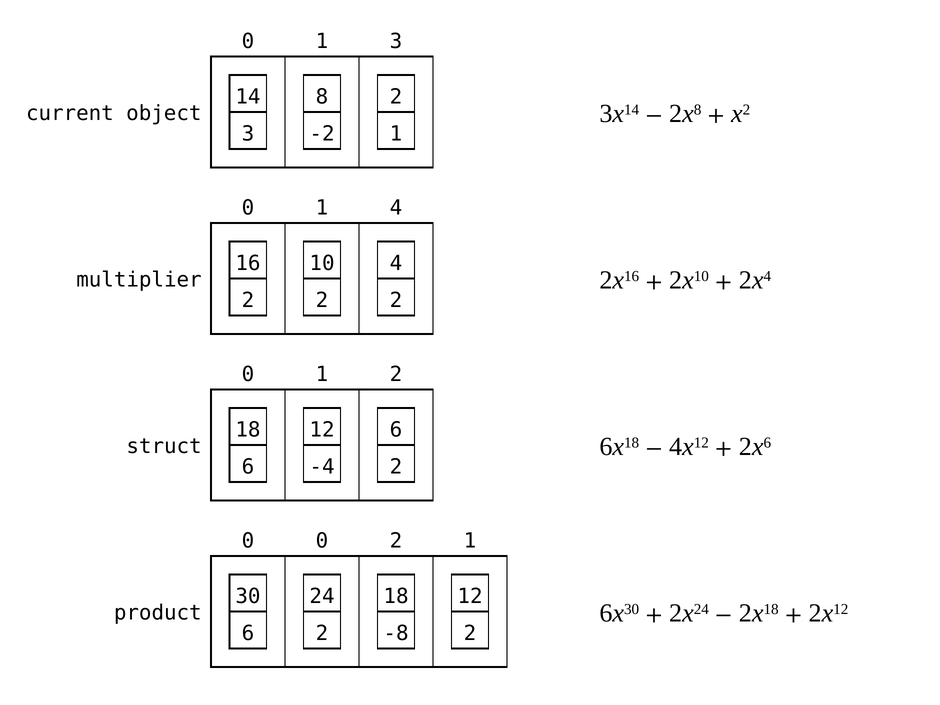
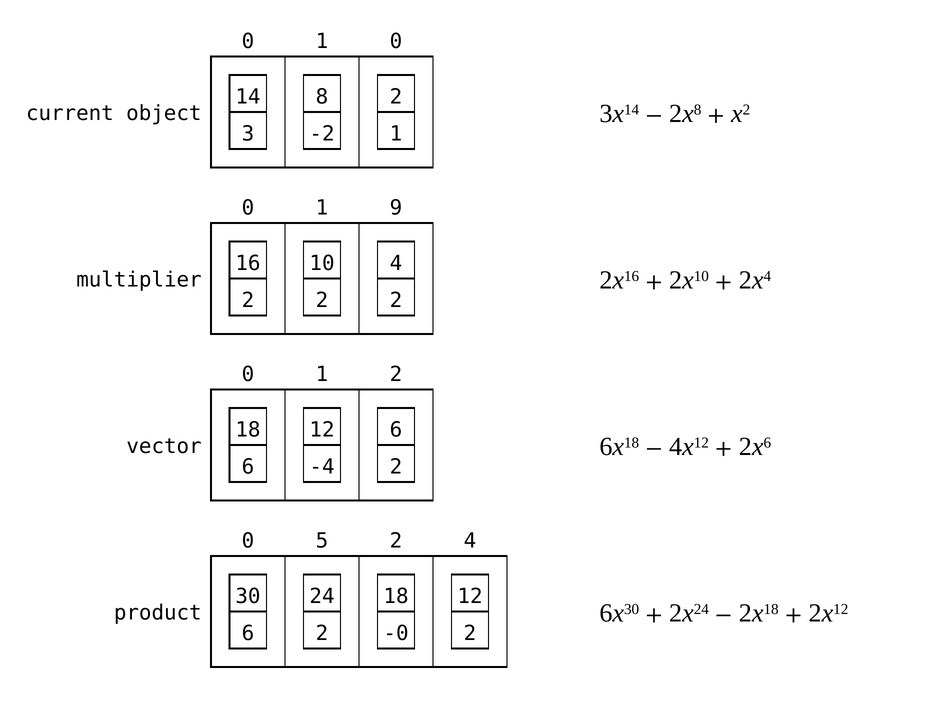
0 1 3: 3 -> 0
1 4: 4 -> 9
struct: struct -> vector
0 0: 0 -> 5
1 at (470, 541): 1 -> 4
-8: -8 -> -0
